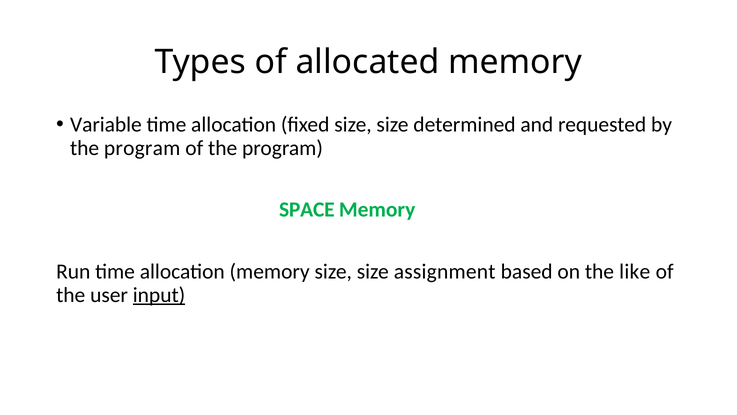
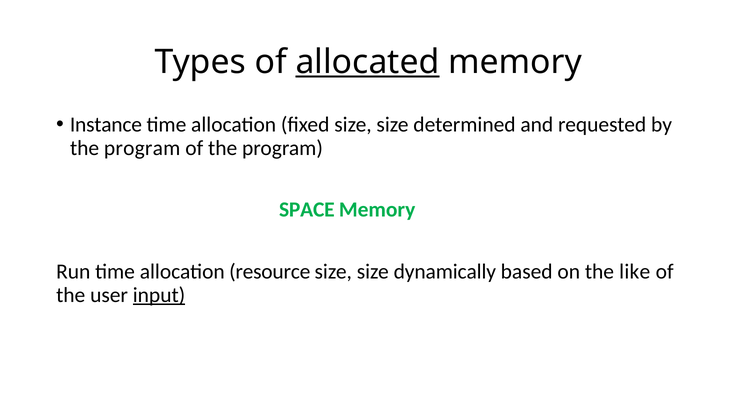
allocated underline: none -> present
Variable: Variable -> Instance
allocation memory: memory -> resource
assignment: assignment -> dynamically
